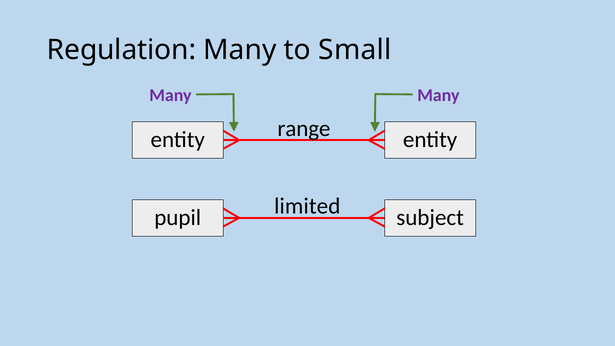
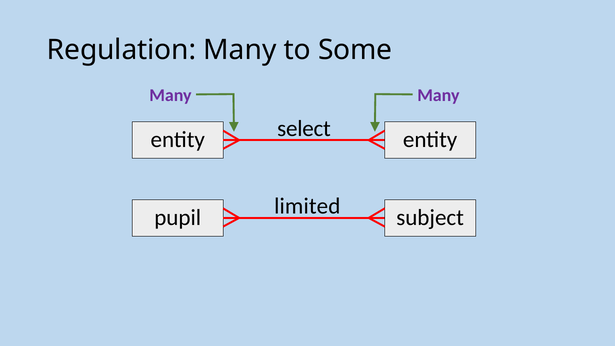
Small: Small -> Some
range: range -> select
